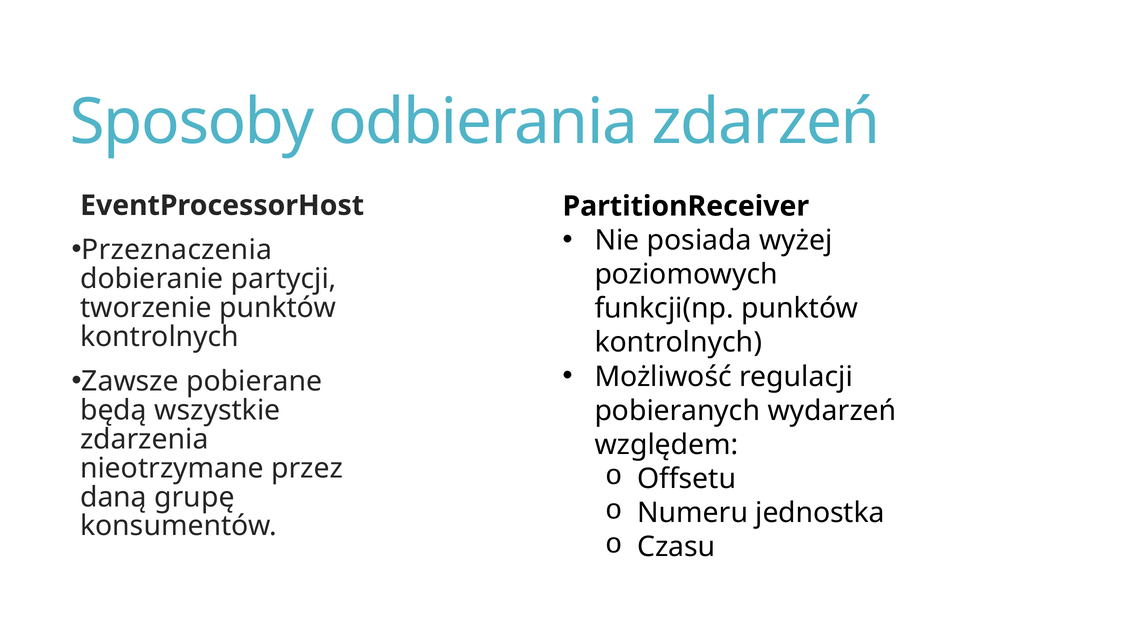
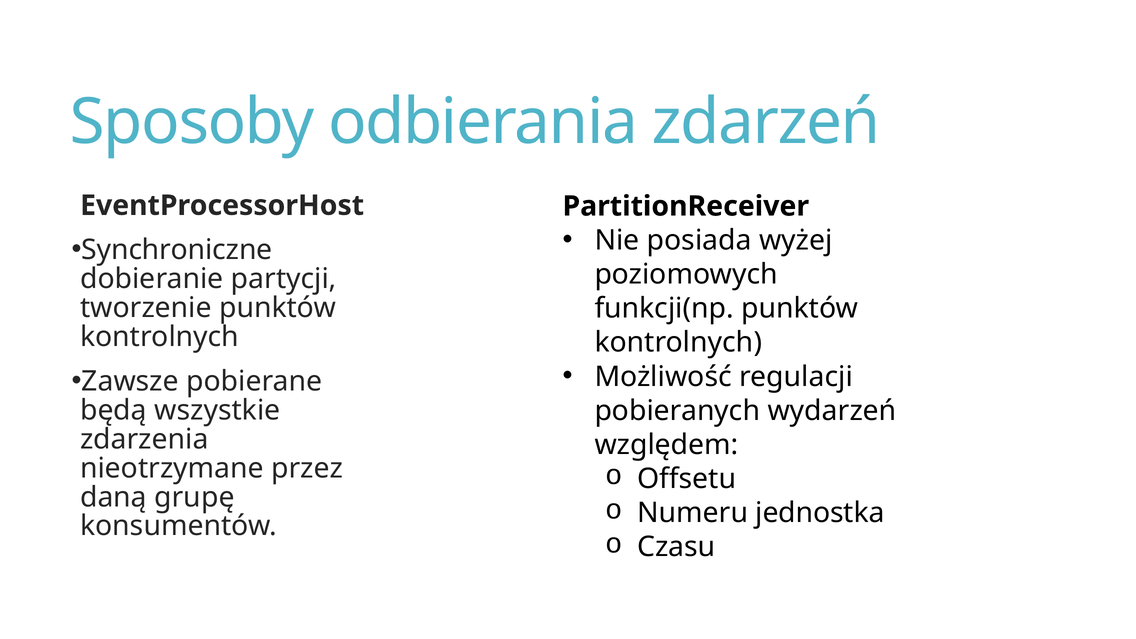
Przeznaczenia: Przeznaczenia -> Synchroniczne
